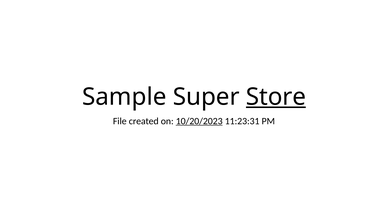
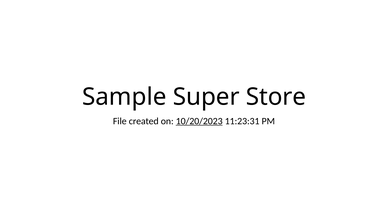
Store underline: present -> none
